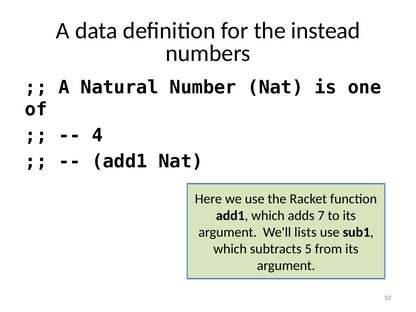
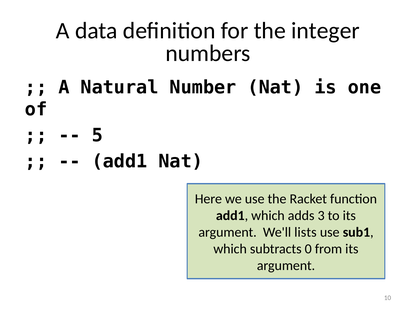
instead: instead -> integer
4: 4 -> 5
7: 7 -> 3
5: 5 -> 0
